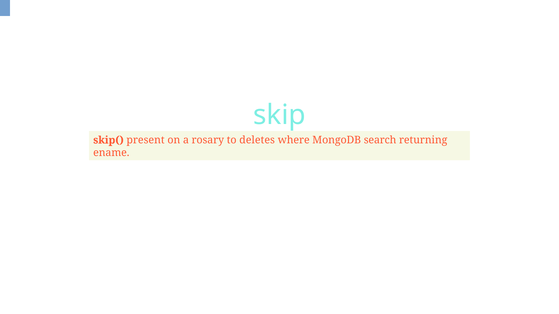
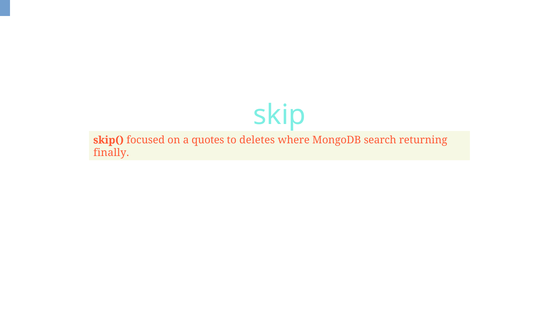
present: present -> focused
rosary: rosary -> quotes
ename: ename -> finally
